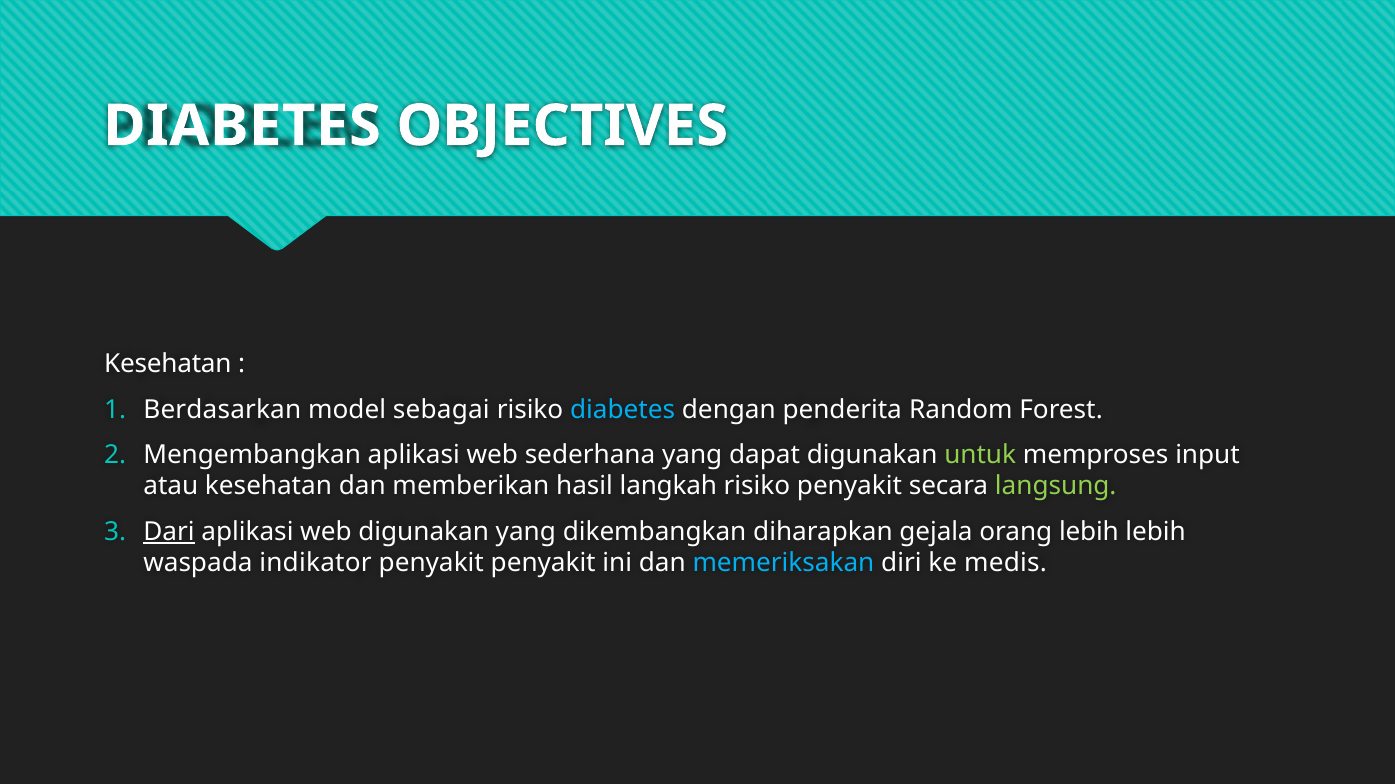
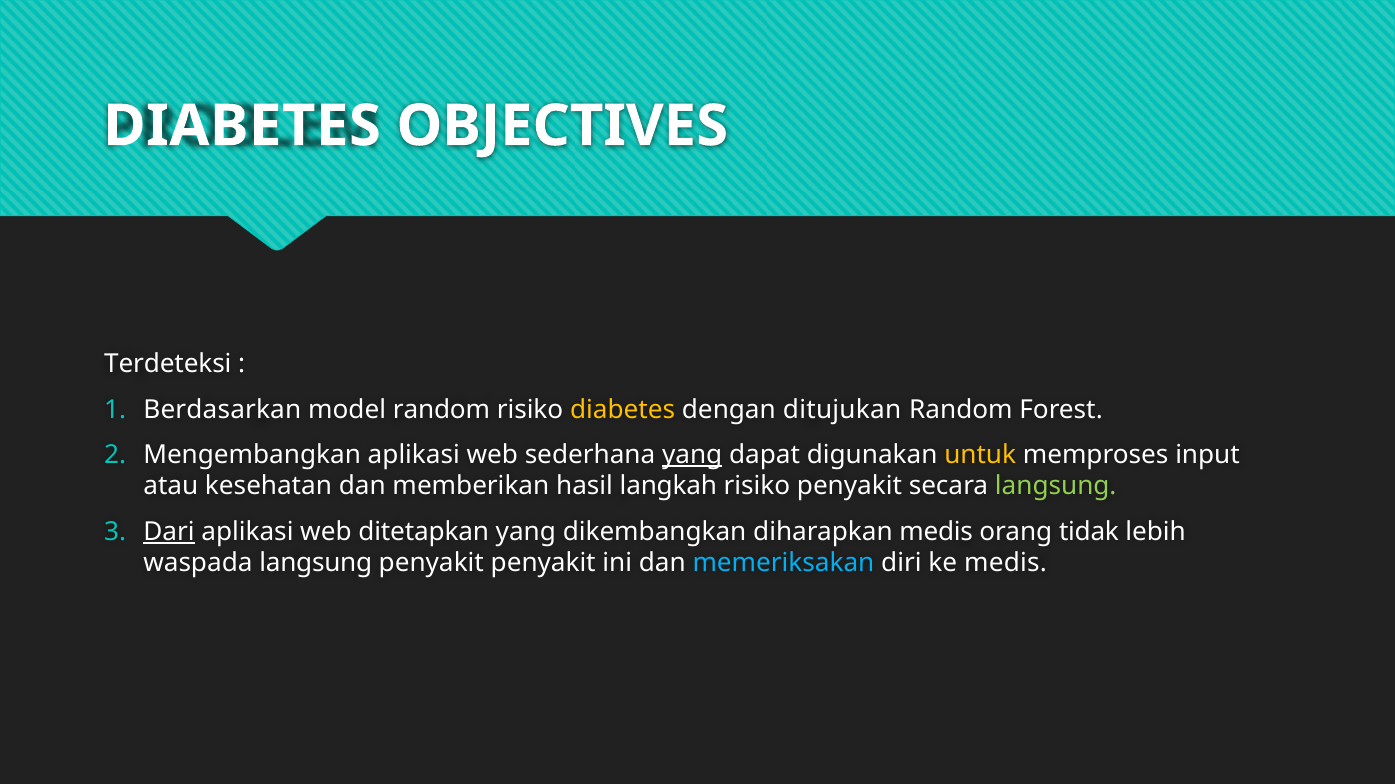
Kesehatan at (168, 365): Kesehatan -> Terdeteksi
model sebagai: sebagai -> random
diabetes at (623, 410) colour: light blue -> yellow
penderita: penderita -> ditujukan
yang at (692, 455) underline: none -> present
untuk colour: light green -> yellow
web digunakan: digunakan -> ditetapkan
diharapkan gejala: gejala -> medis
orang lebih: lebih -> tidak
waspada indikator: indikator -> langsung
